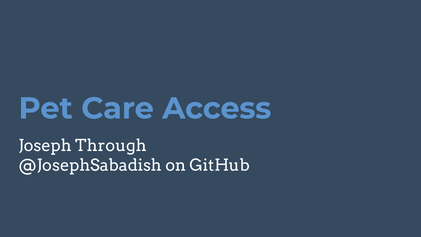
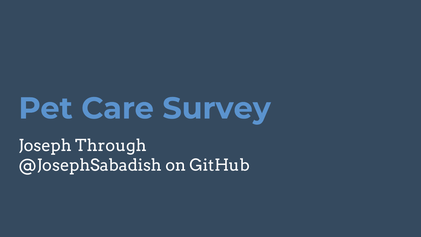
Access: Access -> Survey
